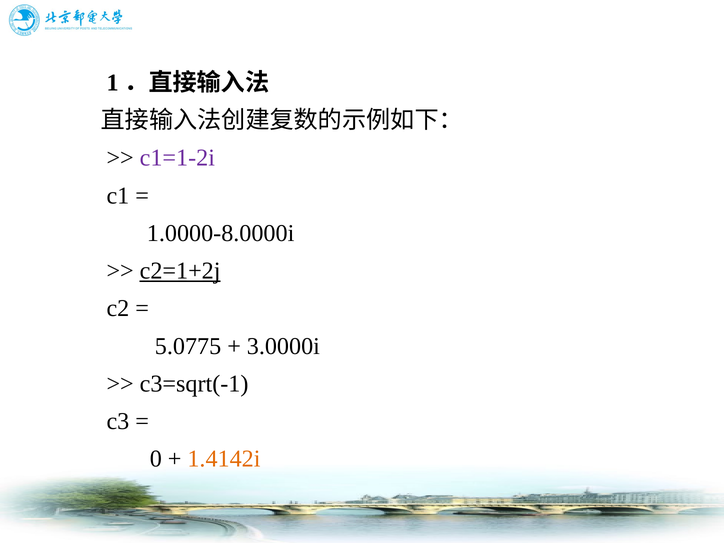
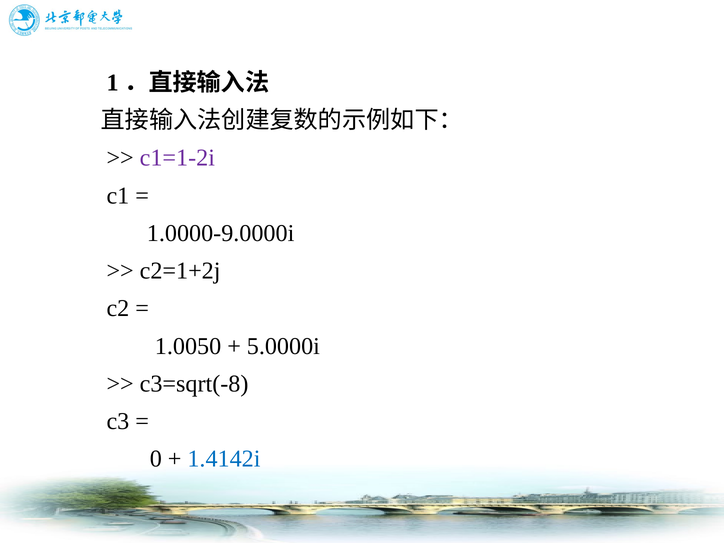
1.0000-8.0000i: 1.0000-8.0000i -> 1.0000-9.0000i
c2=1+2j underline: present -> none
5.0775: 5.0775 -> 1.0050
3.0000i: 3.0000i -> 5.0000i
c3=sqrt(-1: c3=sqrt(-1 -> c3=sqrt(-8
1.4142i colour: orange -> blue
